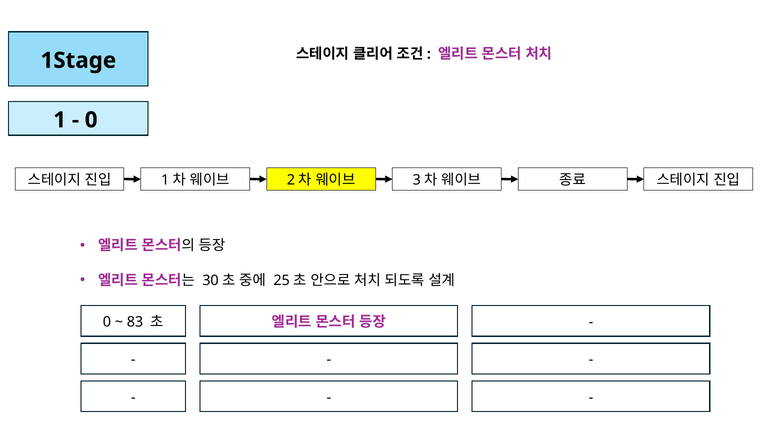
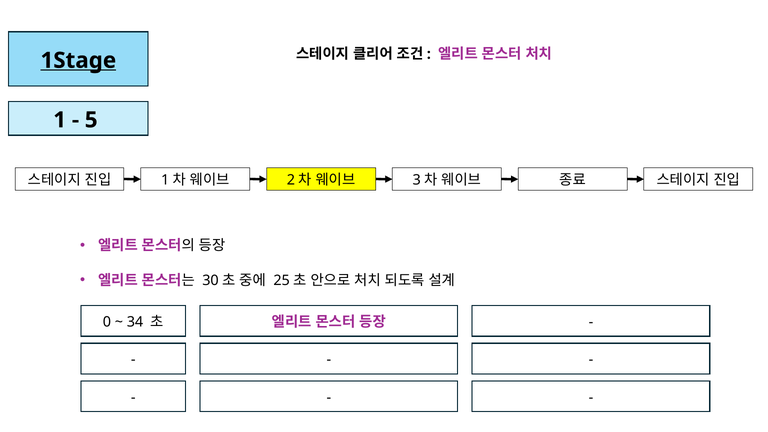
1Stage underline: none -> present
0 at (91, 120): 0 -> 5
83: 83 -> 34
